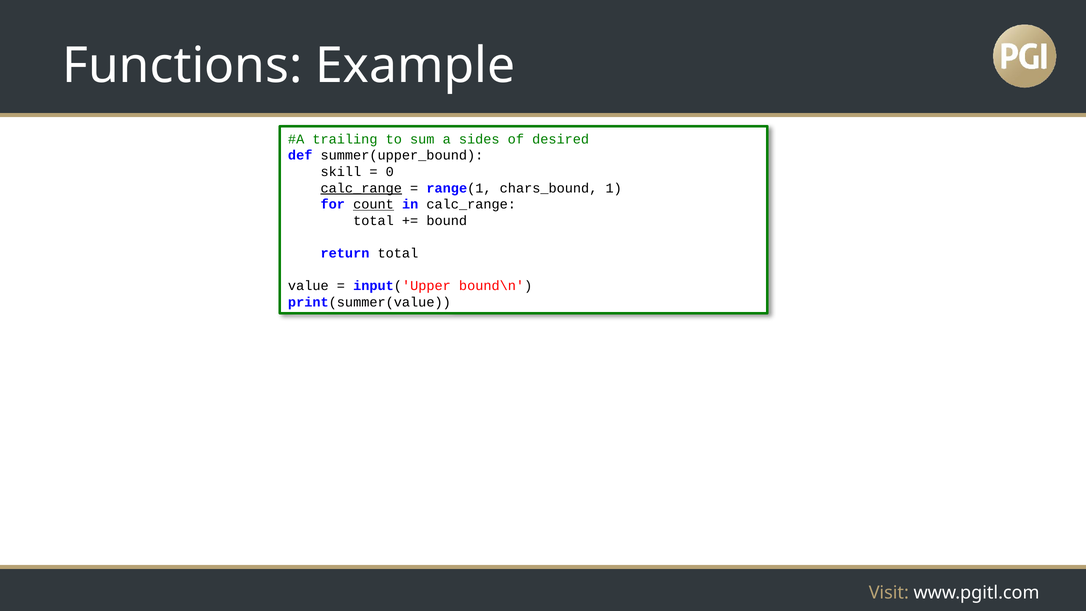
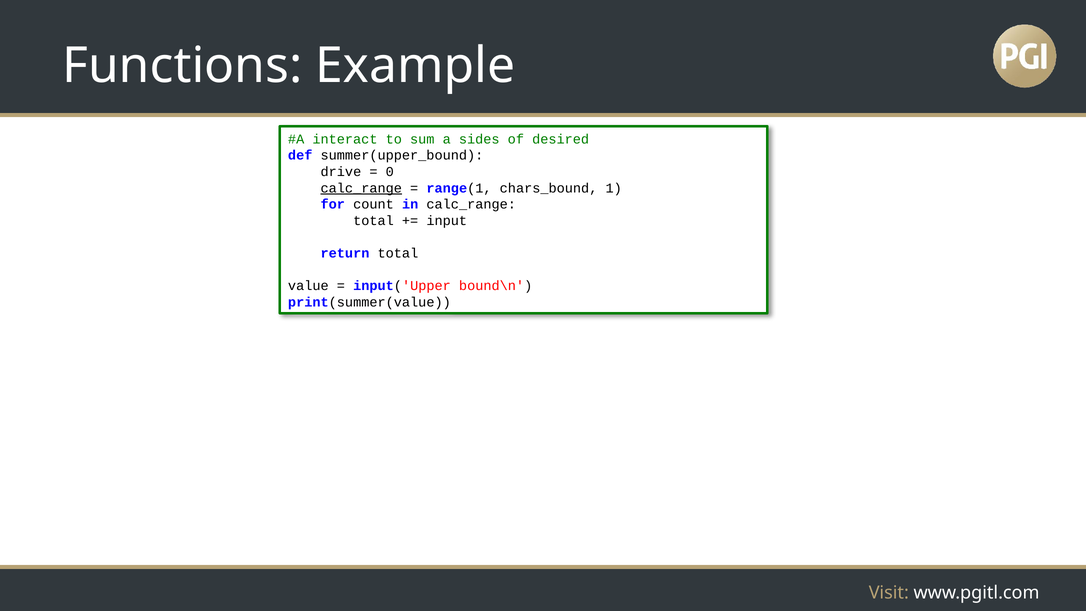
trailing: trailing -> interact
skill: skill -> drive
count underline: present -> none
bound: bound -> input
